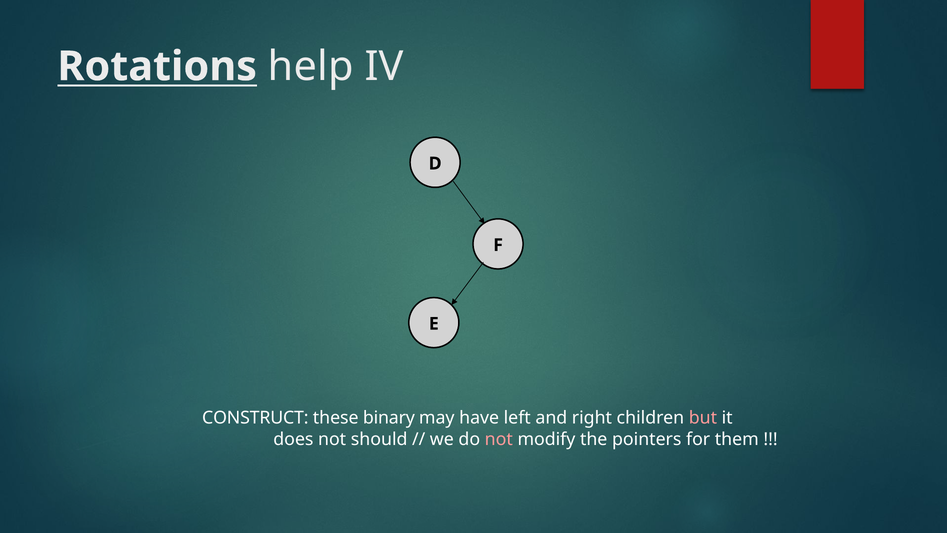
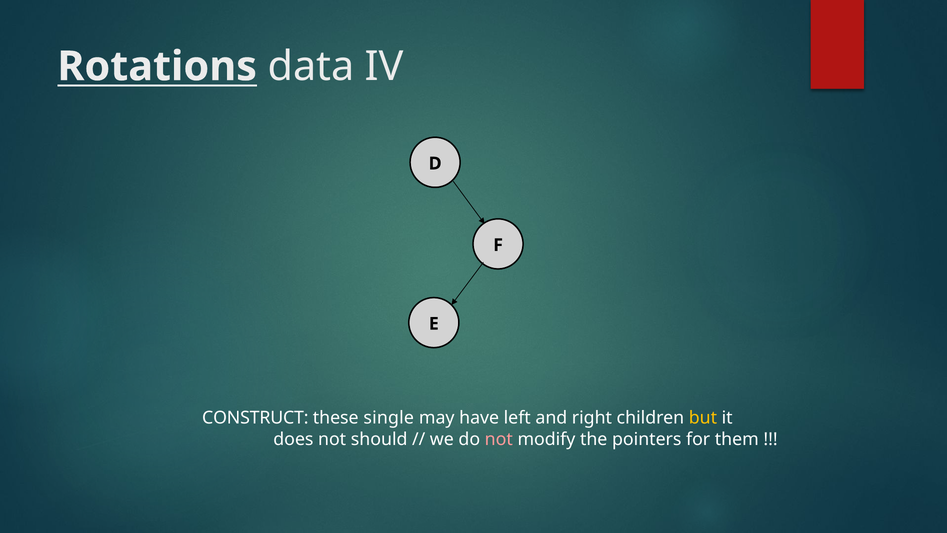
help: help -> data
binary: binary -> single
but colour: pink -> yellow
